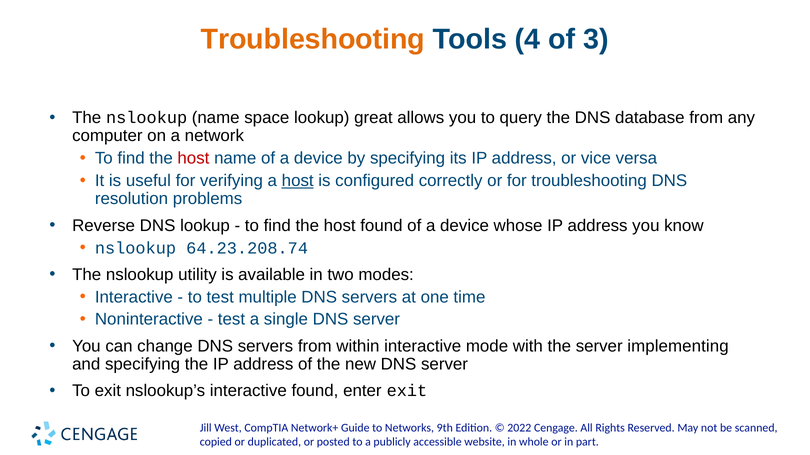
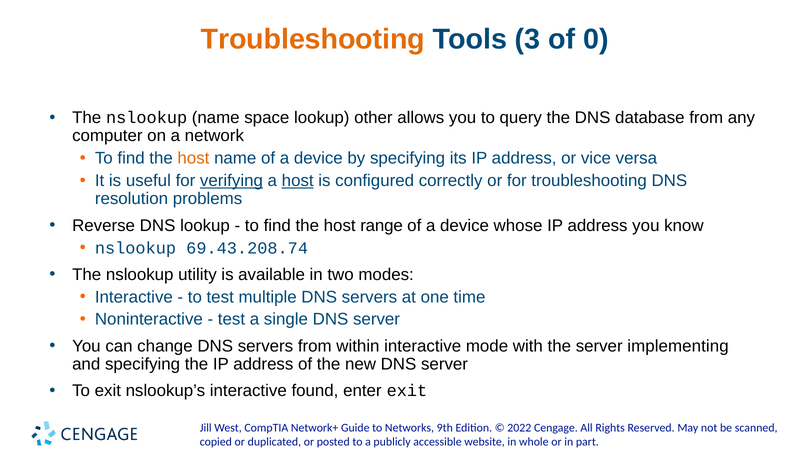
4: 4 -> 3
3: 3 -> 0
great: great -> other
host at (193, 159) colour: red -> orange
verifying underline: none -> present
host found: found -> range
64.23.208.74: 64.23.208.74 -> 69.43.208.74
